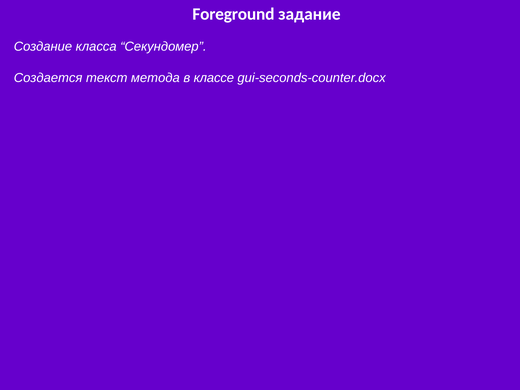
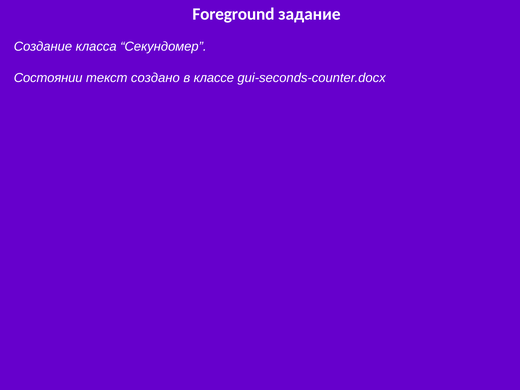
Создается: Создается -> Состоянии
метода: метода -> создано
